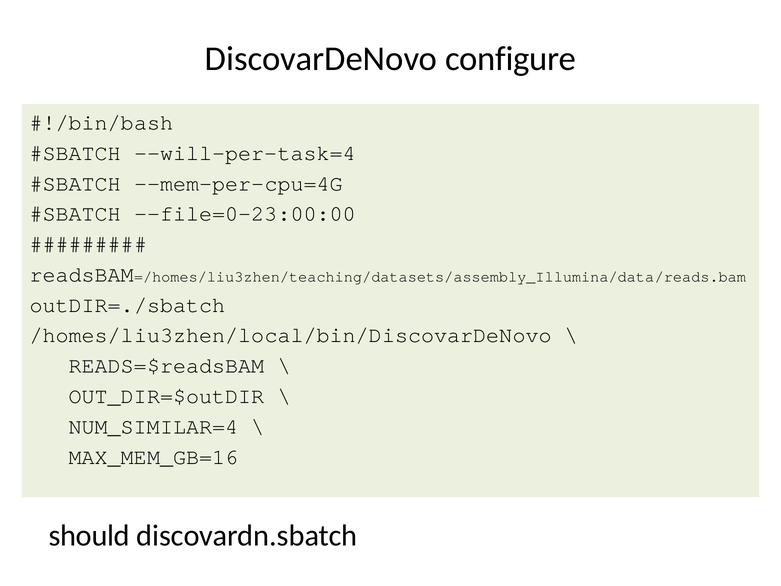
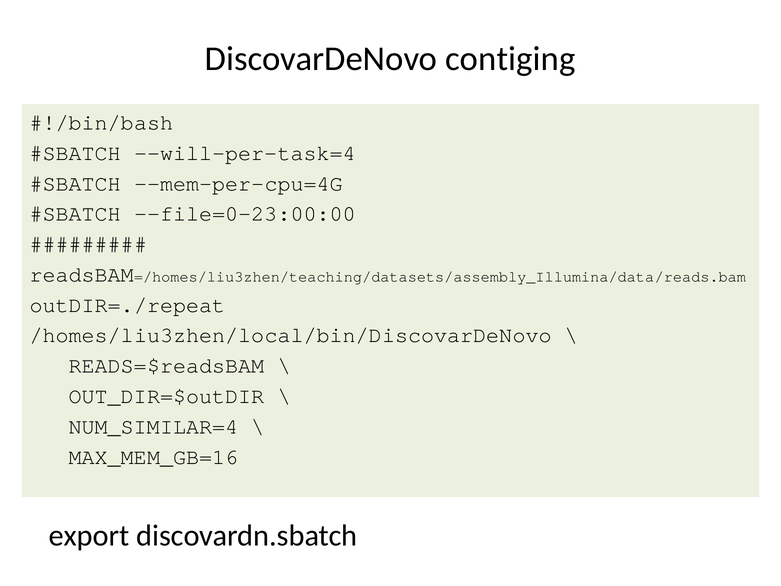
configure: configure -> contiging
outDIR=./sbatch: outDIR=./sbatch -> outDIR=./repeat
should: should -> export
